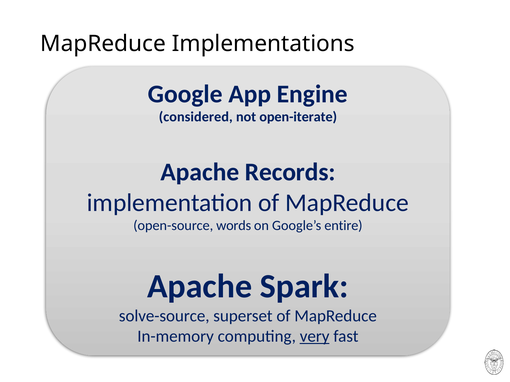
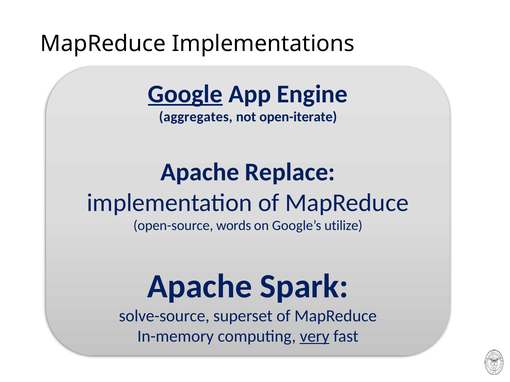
Google underline: none -> present
considered: considered -> aggregates
Records: Records -> Replace
entire: entire -> utilize
